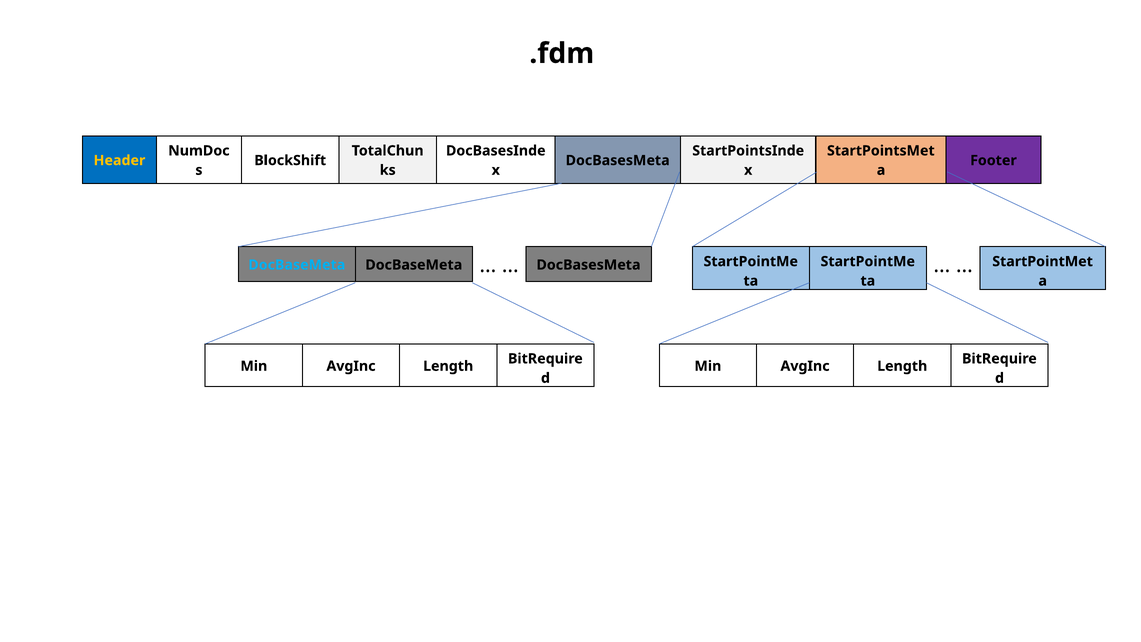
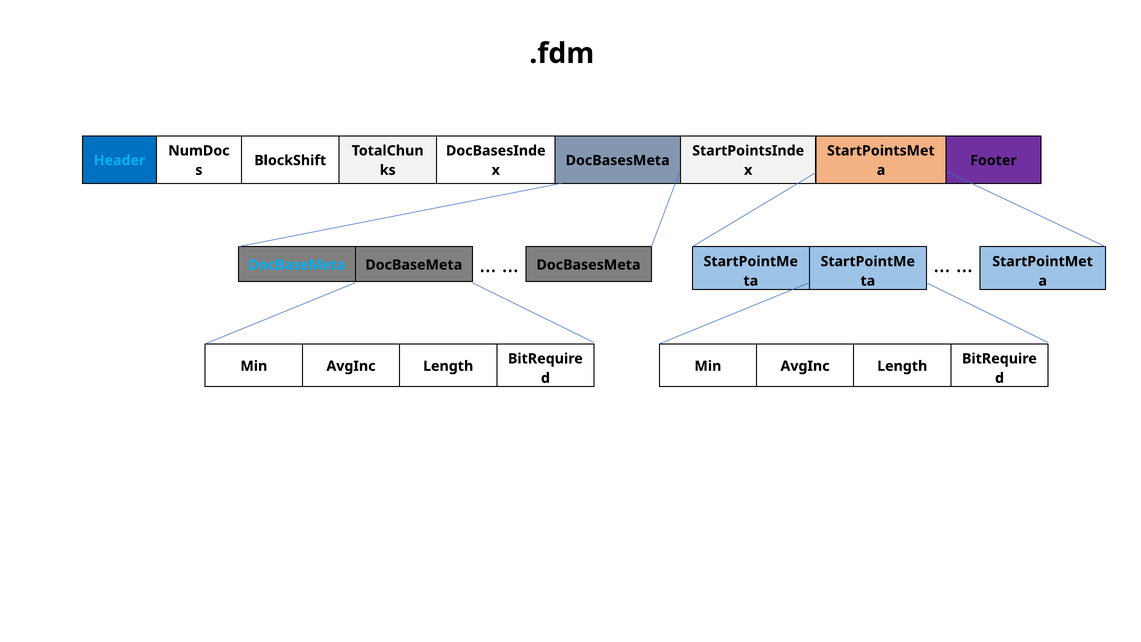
Header colour: yellow -> light blue
